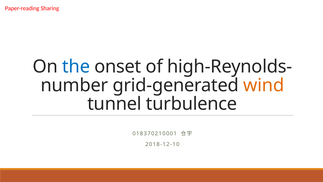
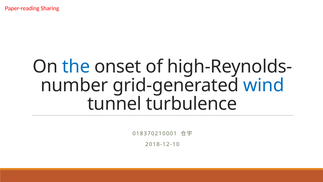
wind colour: orange -> blue
